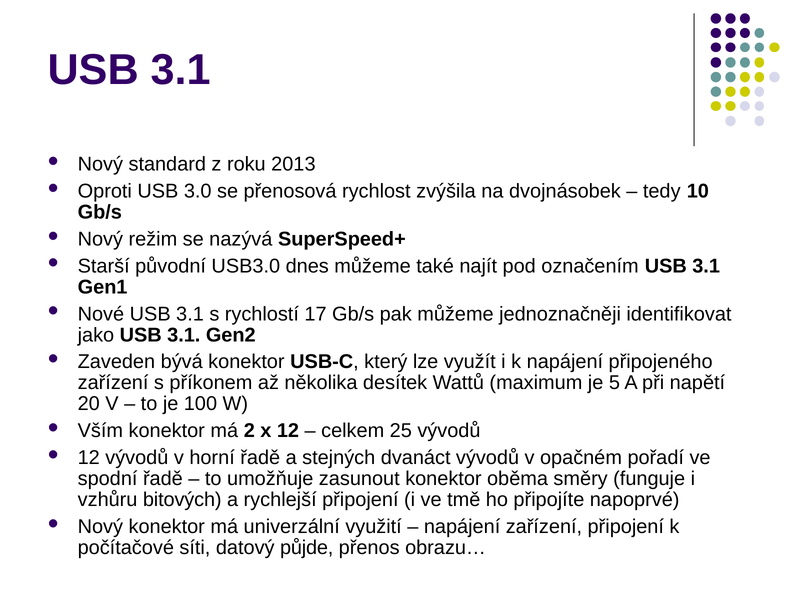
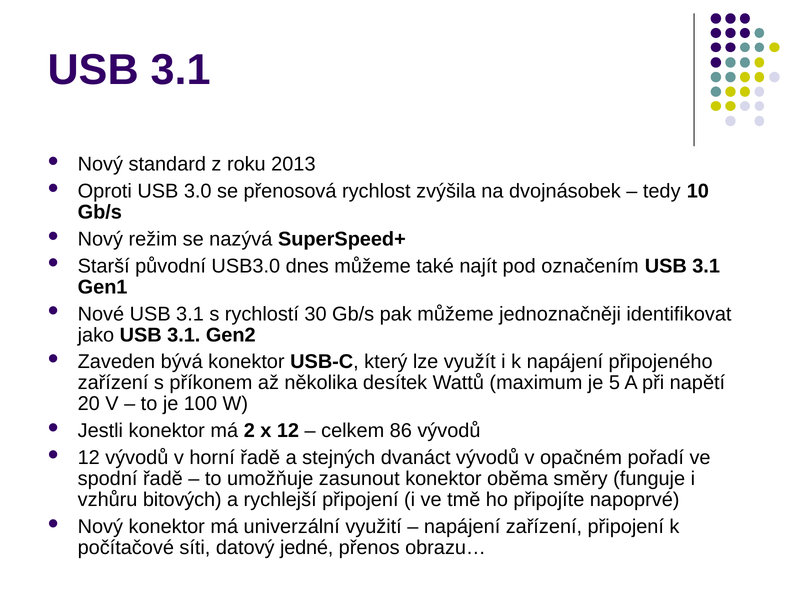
17: 17 -> 30
Vším: Vším -> Jestli
25: 25 -> 86
půjde: půjde -> jedné
